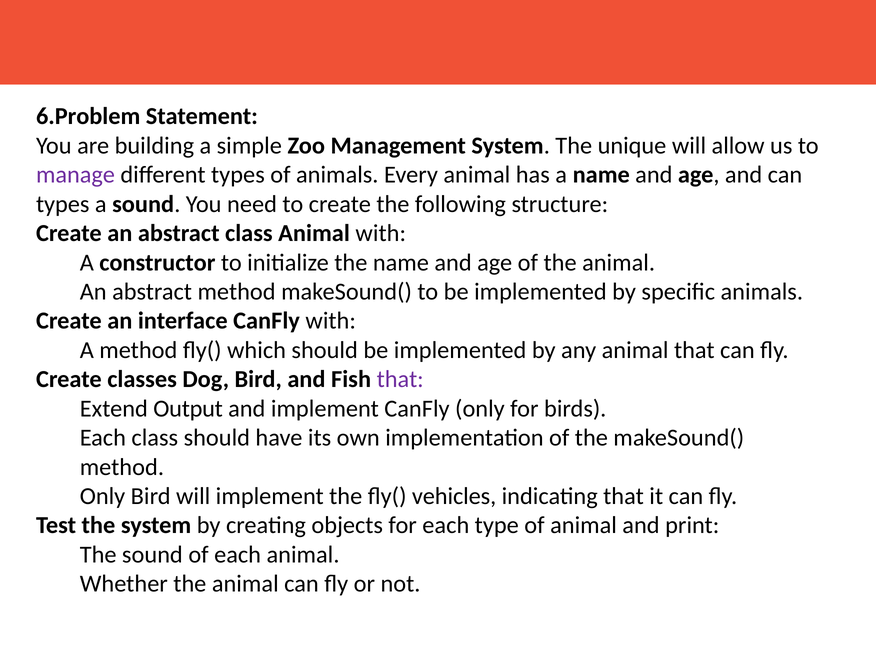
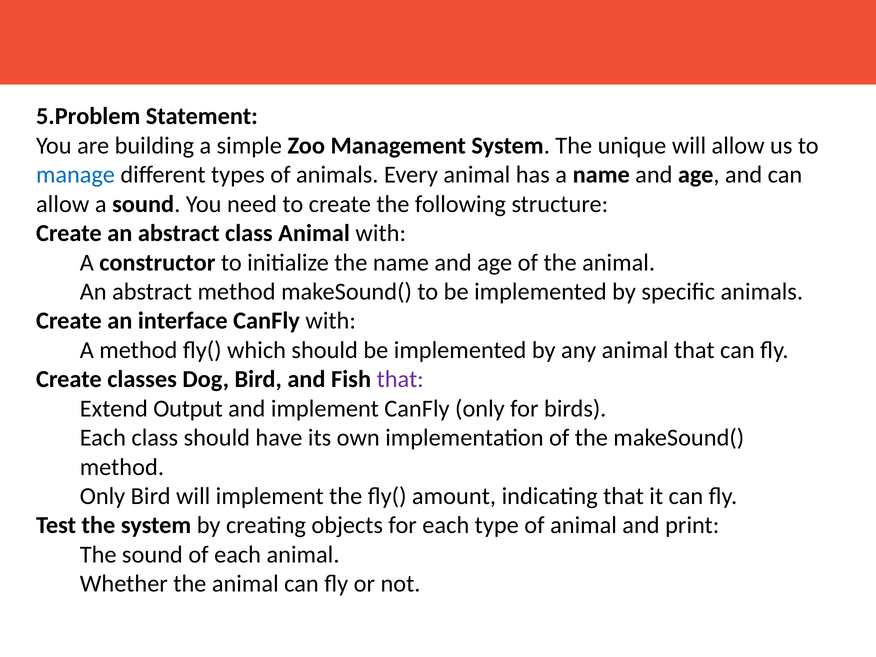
6.Problem: 6.Problem -> 5.Problem
manage colour: purple -> blue
types at (63, 204): types -> allow
vehicles: vehicles -> amount
